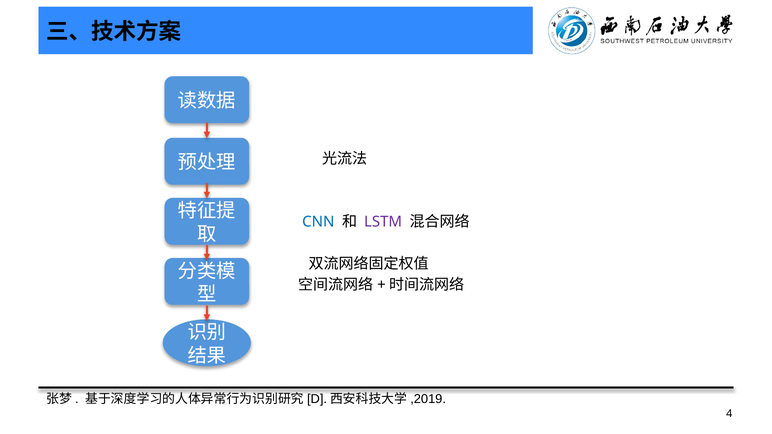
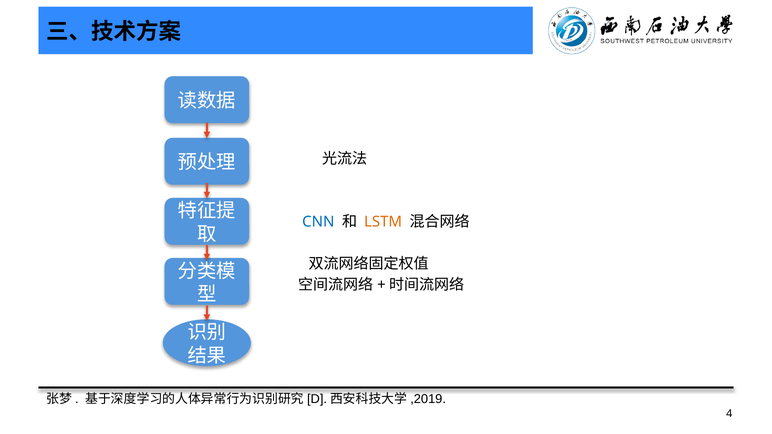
LSTM colour: purple -> orange
